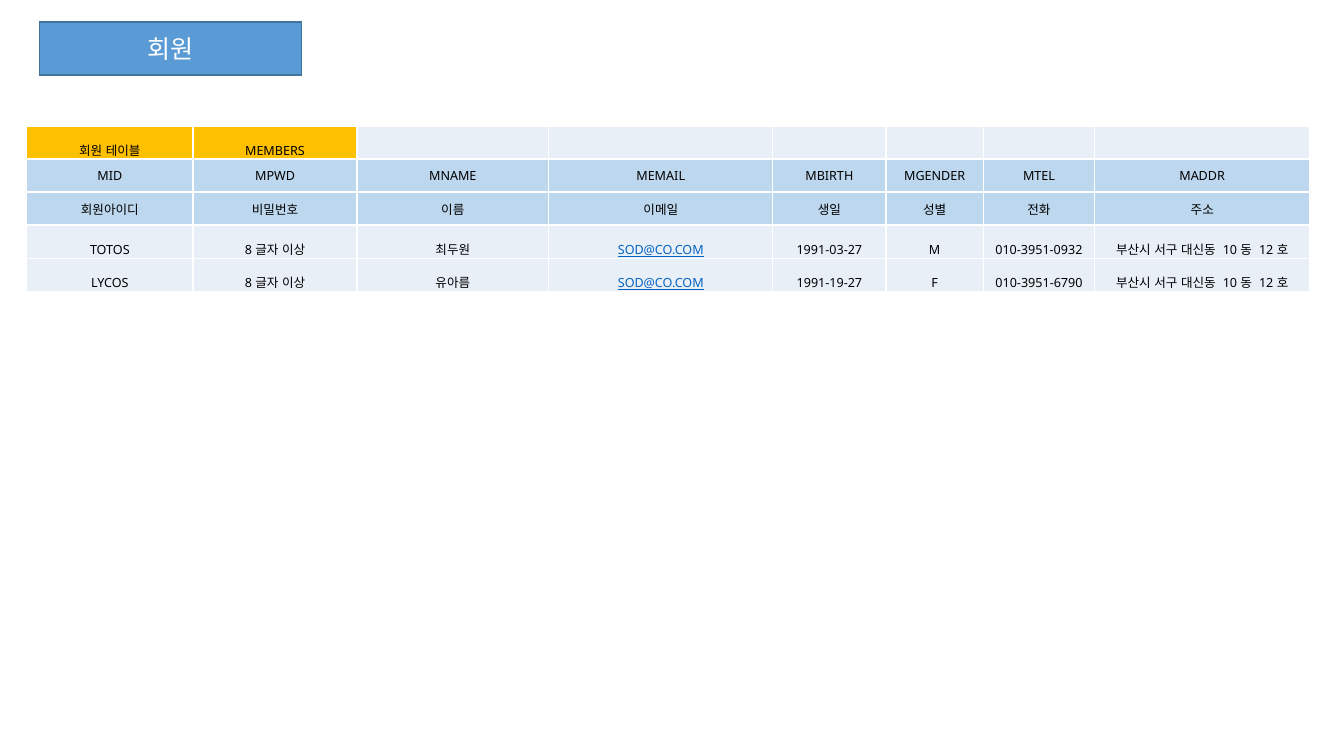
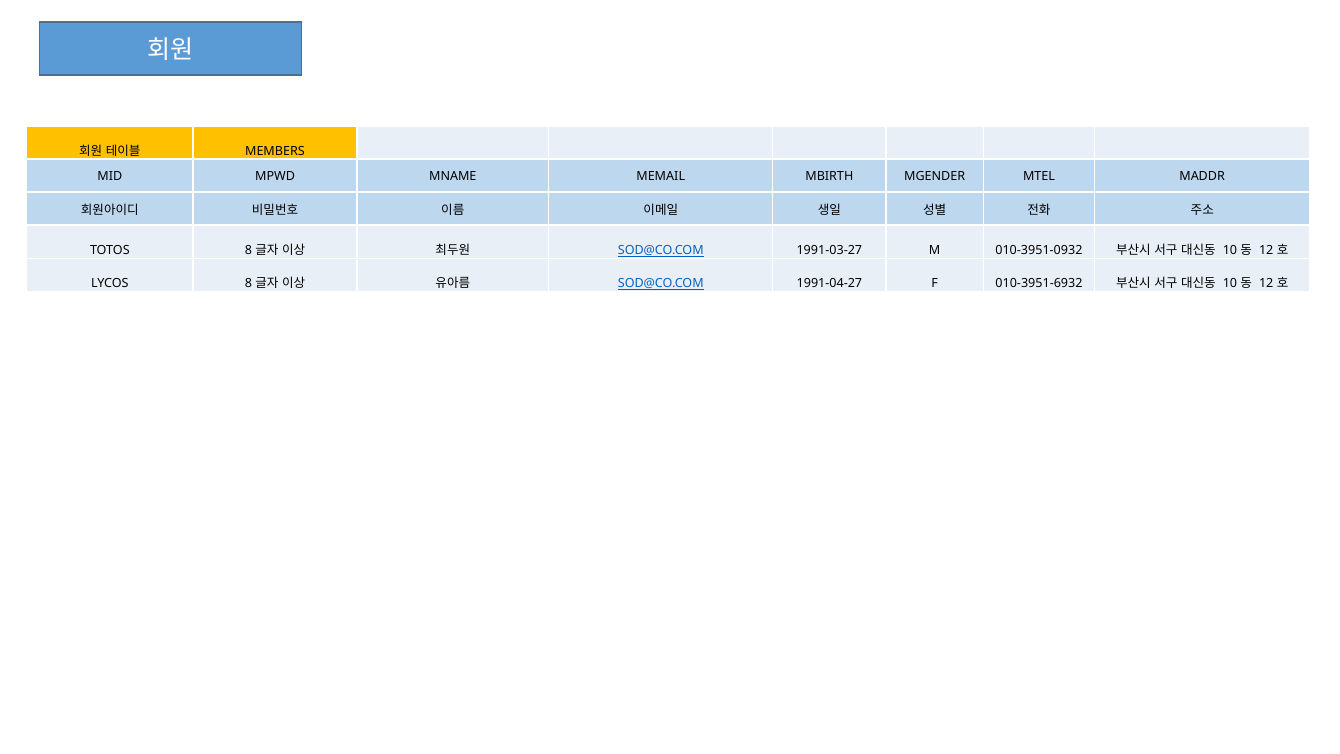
1991-19-27: 1991-19-27 -> 1991-04-27
010-3951-6790: 010-3951-6790 -> 010-3951-6932
